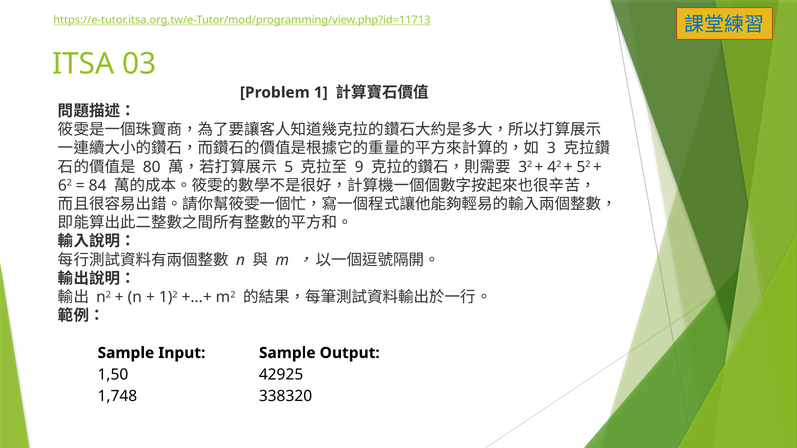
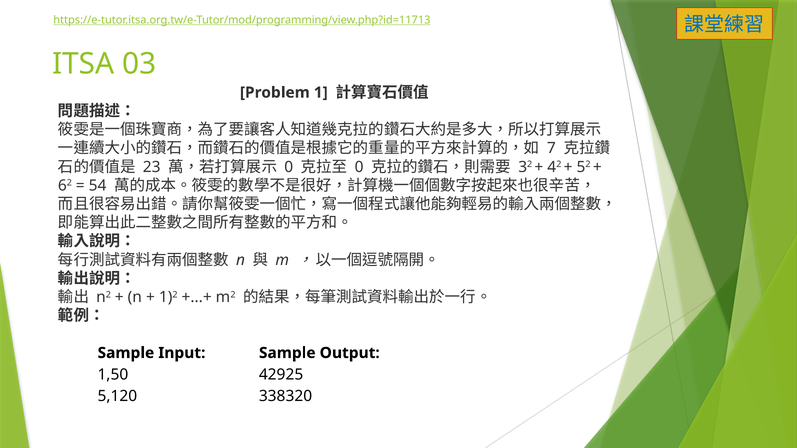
3: 3 -> 7
80: 80 -> 23
5 at (289, 167): 5 -> 0
9 at (359, 167): 9 -> 0
84: 84 -> 54
1,748: 1,748 -> 5,120
